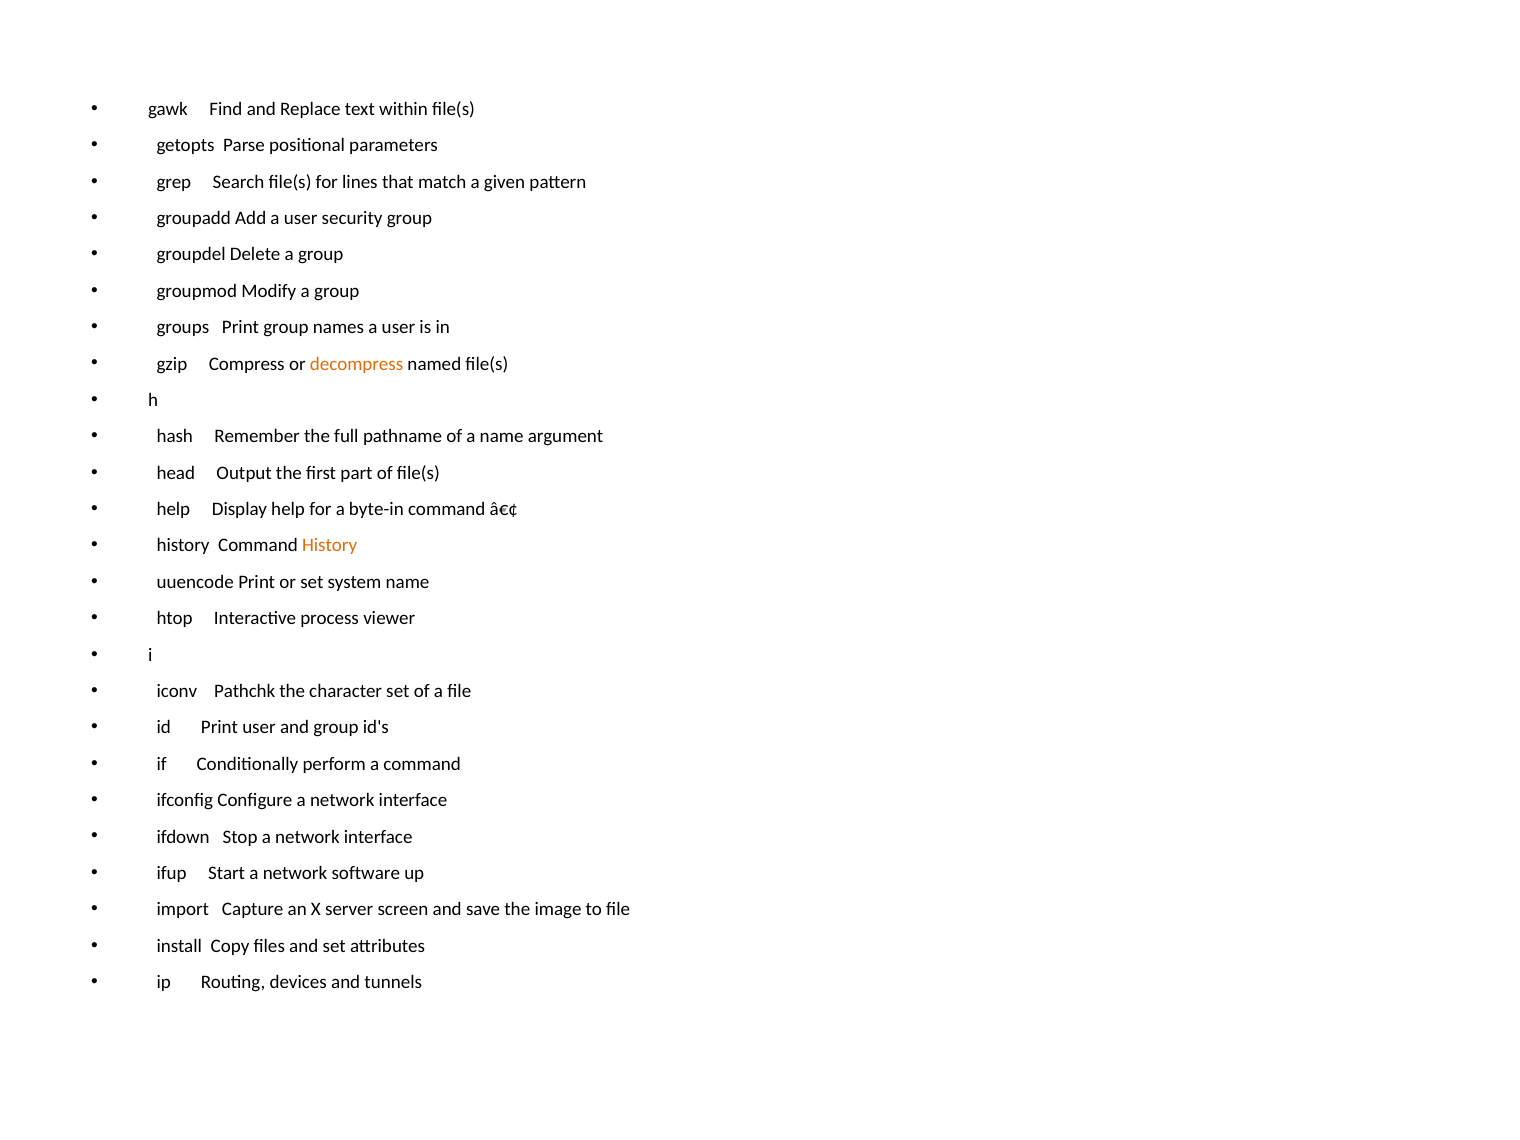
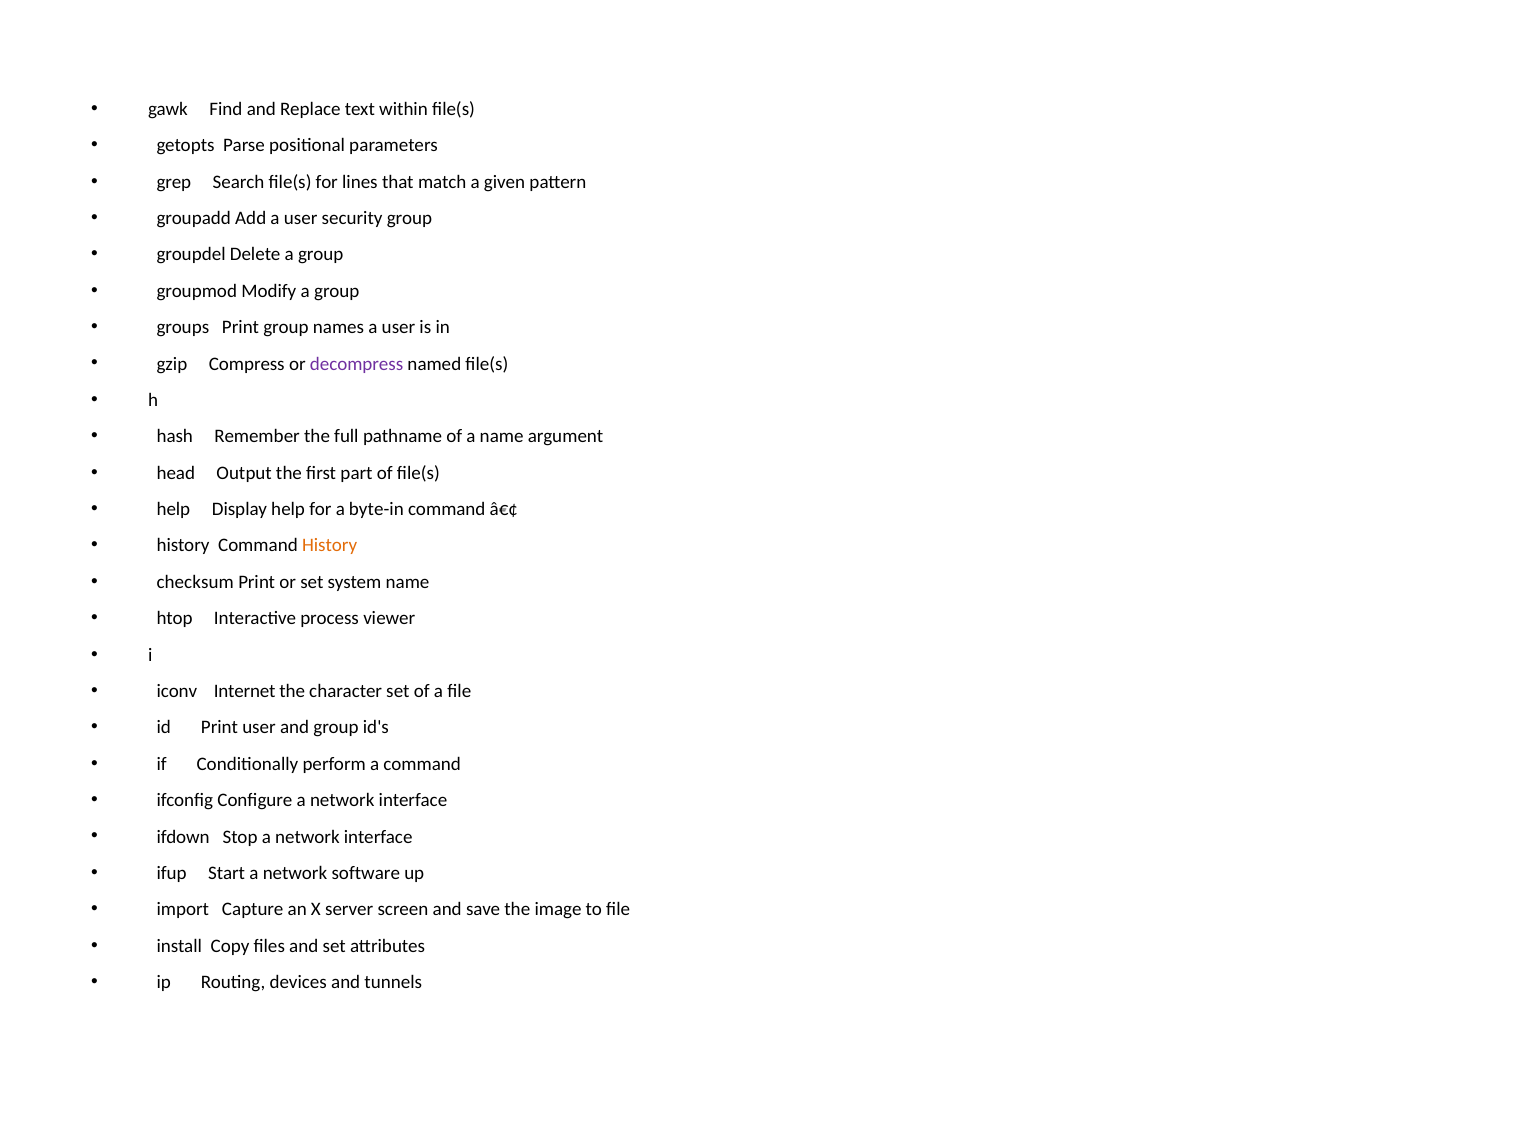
decompress colour: orange -> purple
uuencode: uuencode -> checksum
Pathchk: Pathchk -> Internet
